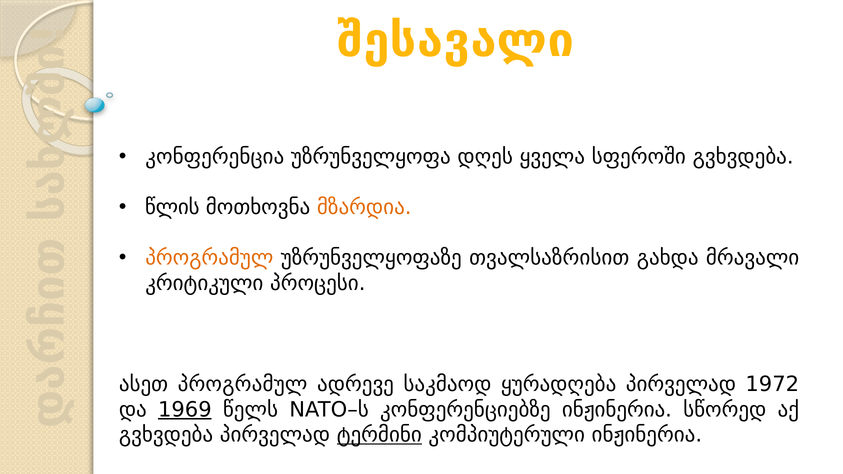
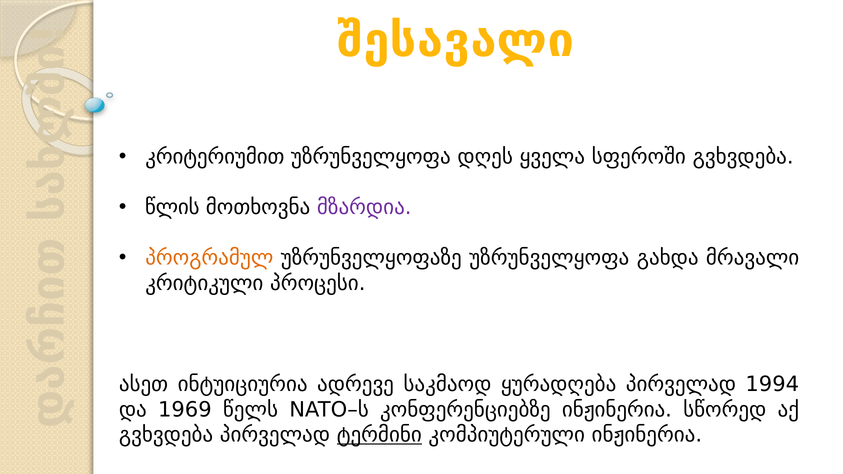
კონფერენცია: კონფერენცია -> კრიტერიუმით
მზარდია colour: orange -> purple
უზრუნველყოფაზე თვალსაზრისით: თვალსაზრისით -> უზრუნველყოფა
ასეთ პროგრამულ: პროგრამულ -> ინტუიციურია
1972: 1972 -> 1994
1969 underline: present -> none
